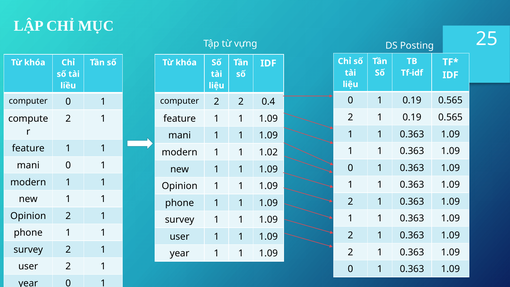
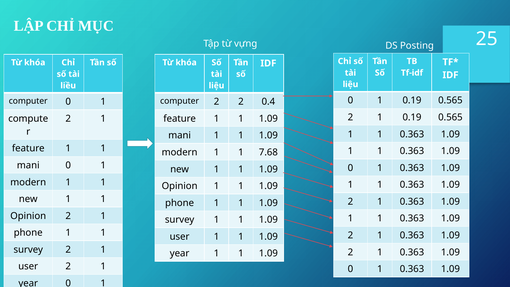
1.02: 1.02 -> 7.68
